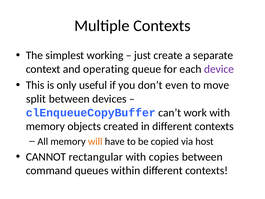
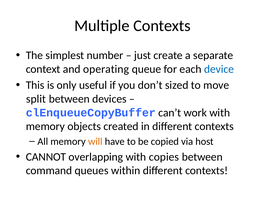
working: working -> number
device colour: purple -> blue
even: even -> sized
rectangular: rectangular -> overlapping
